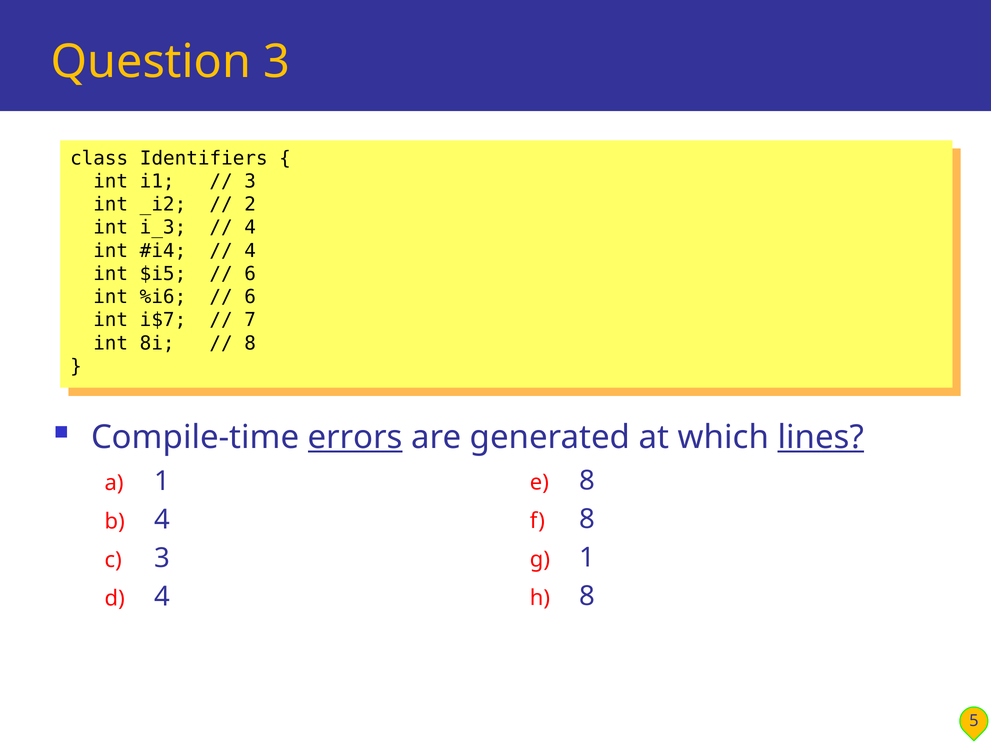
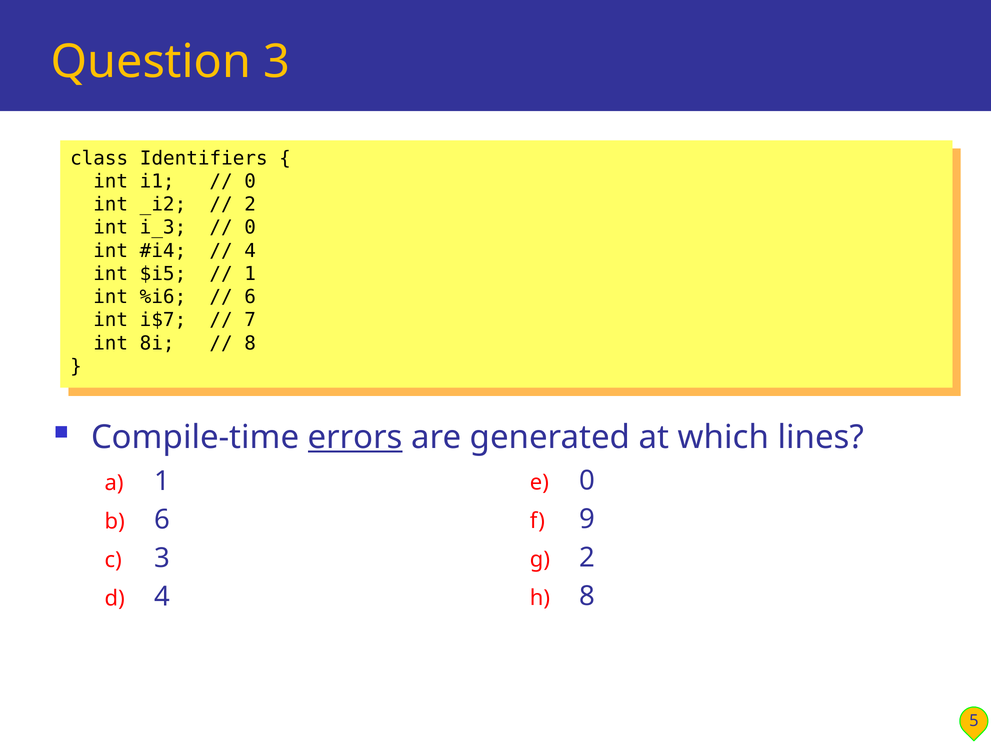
3 at (250, 181): 3 -> 0
4 at (250, 228): 4 -> 0
6 at (250, 274): 6 -> 1
lines underline: present -> none
8 at (587, 481): 8 -> 0
8 at (587, 519): 8 -> 9
4 at (162, 520): 4 -> 6
1 at (587, 558): 1 -> 2
